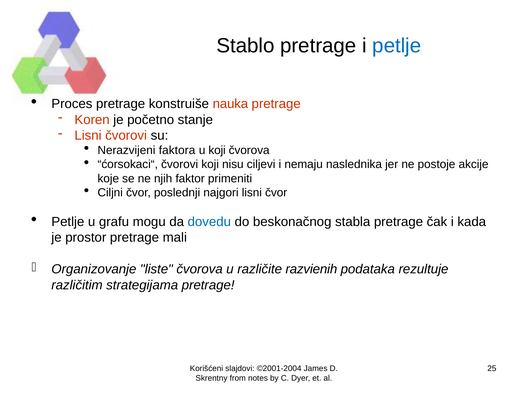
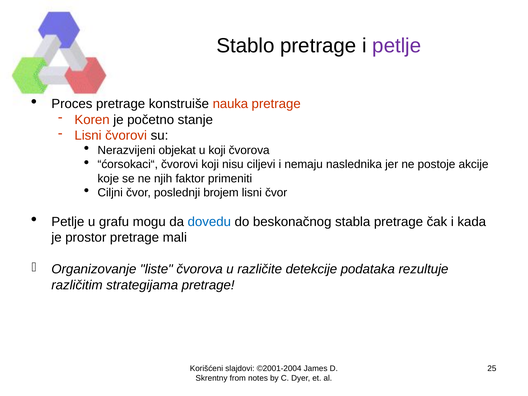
petlje at (397, 46) colour: blue -> purple
faktora: faktora -> objekat
najgori: najgori -> brojem
razvienih: razvienih -> detekcije
